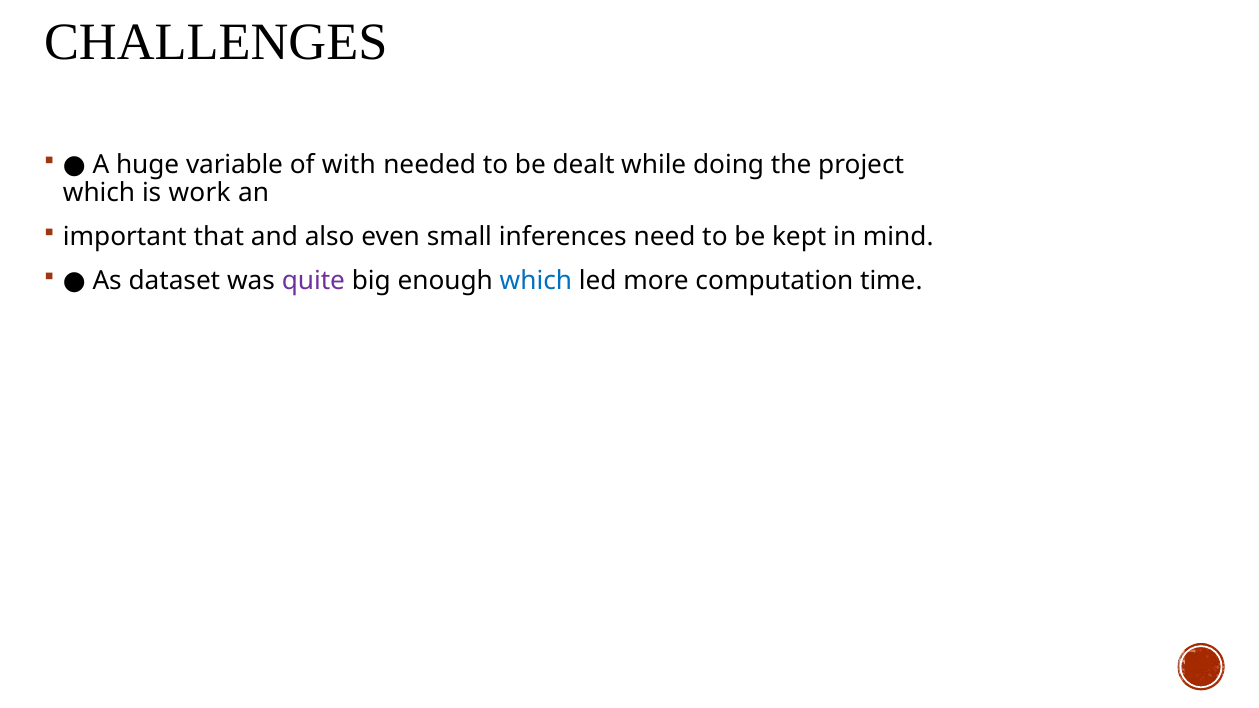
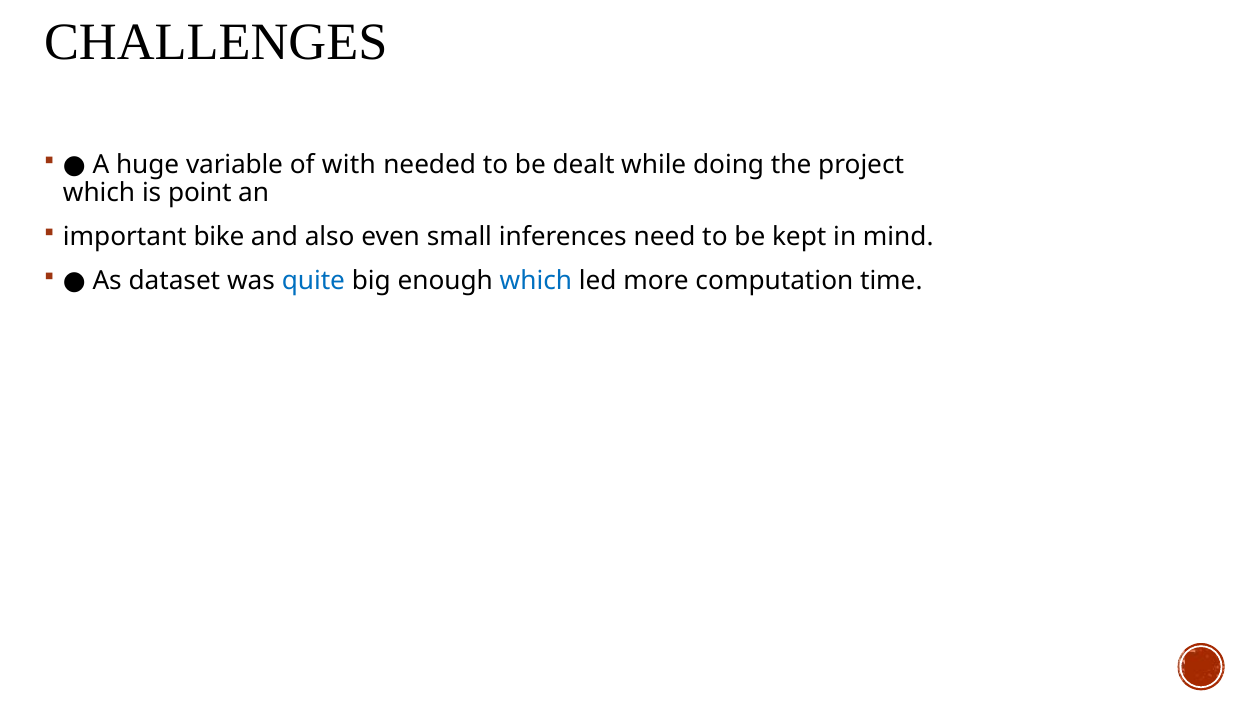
work: work -> point
that: that -> bike
quite colour: purple -> blue
